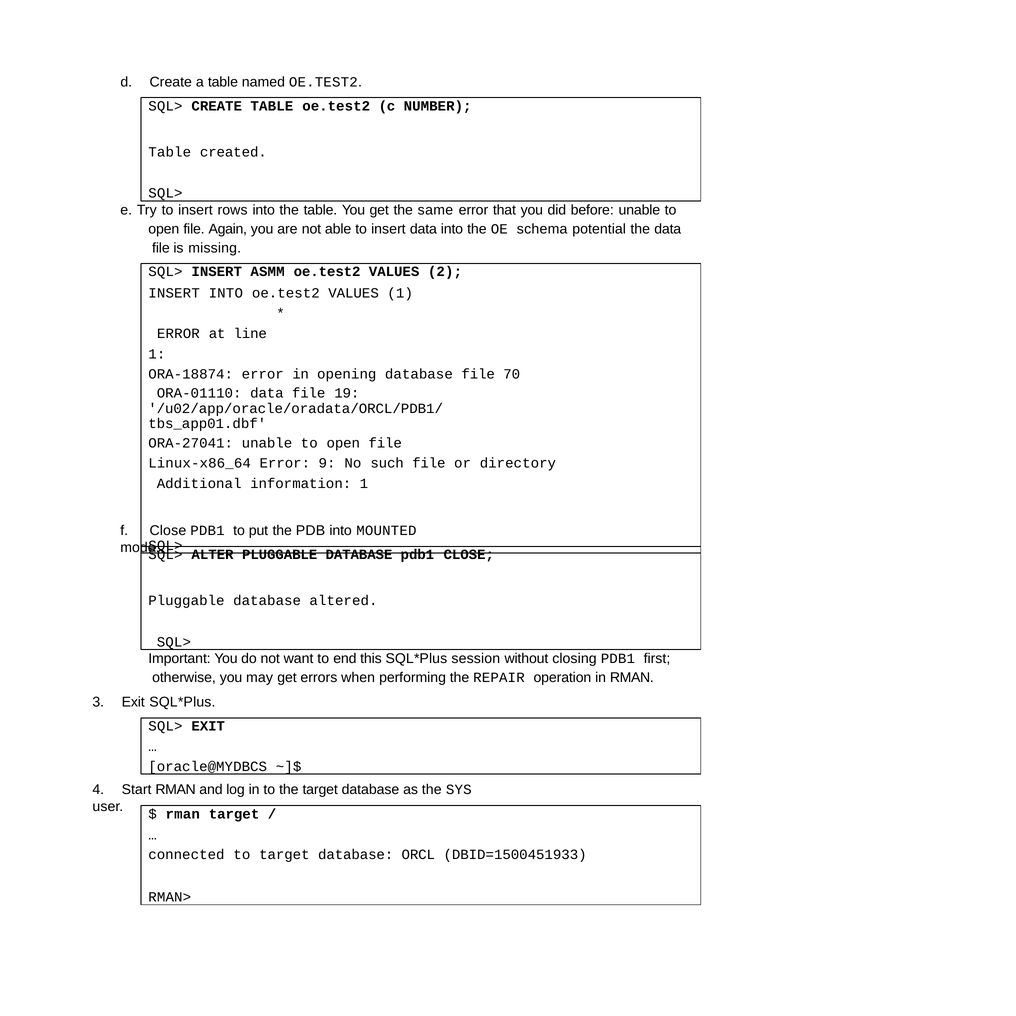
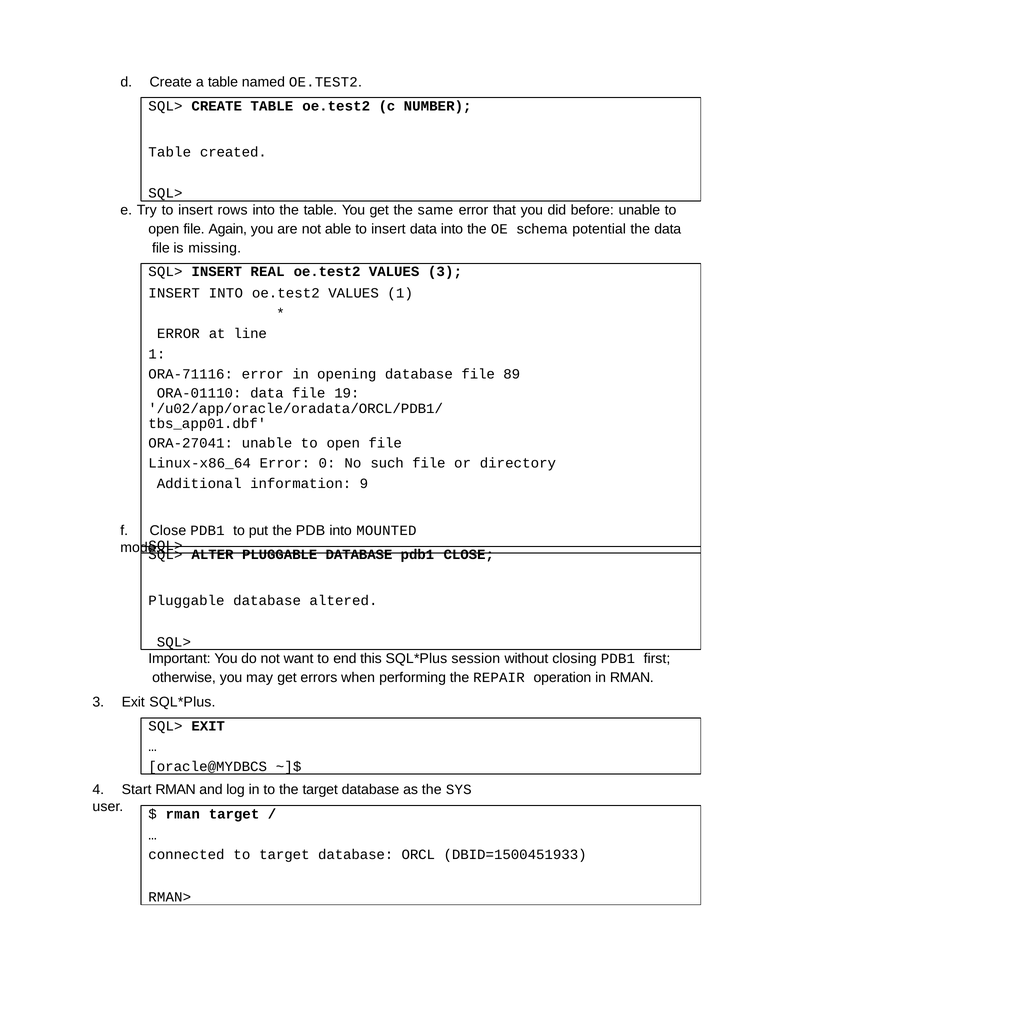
ASMM: ASMM -> REAL
VALUES 2: 2 -> 3
ORA-18874: ORA-18874 -> ORA-71116
70: 70 -> 89
9: 9 -> 0
information 1: 1 -> 9
